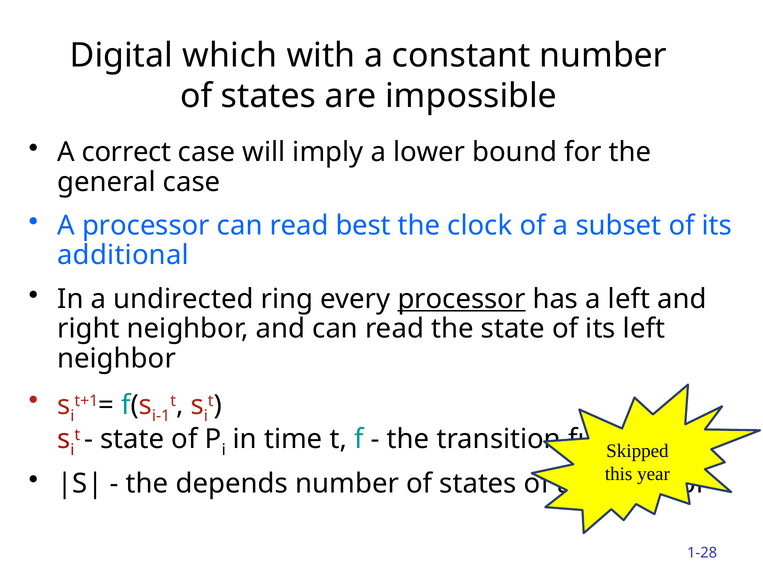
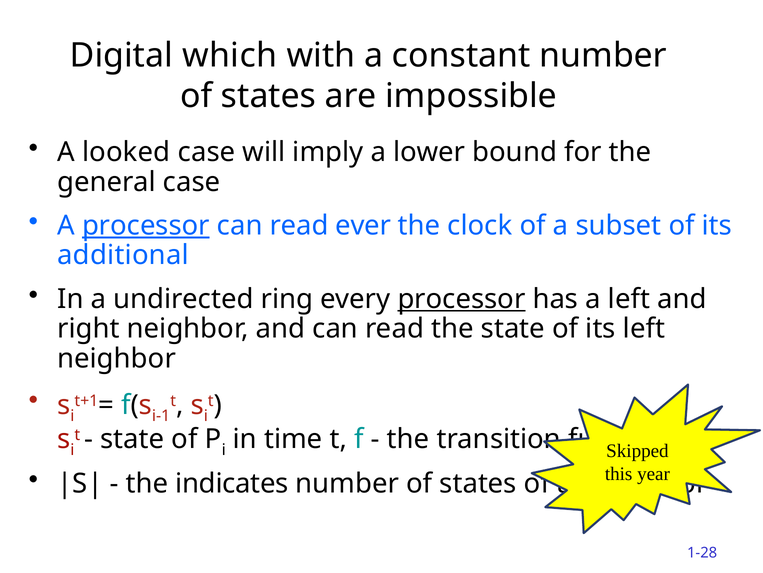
correct: correct -> looked
processor at (146, 225) underline: none -> present
best: best -> ever
depends: depends -> indicates
